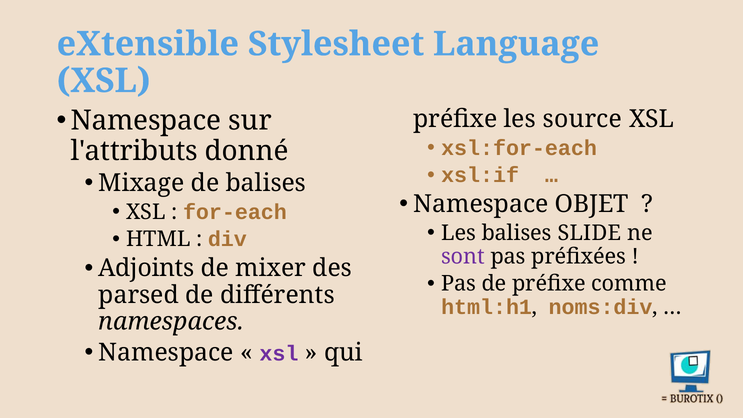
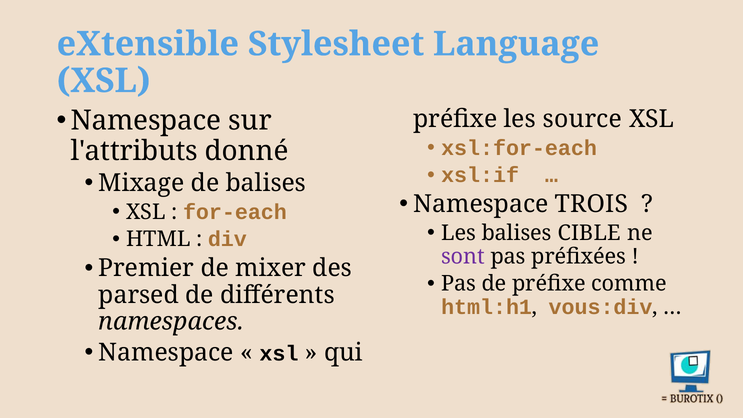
OBJET: OBJET -> TROIS
SLIDE: SLIDE -> CIBLE
Adjoints: Adjoints -> Premier
noms:div: noms:div -> vous:div
xsl at (279, 353) colour: purple -> black
